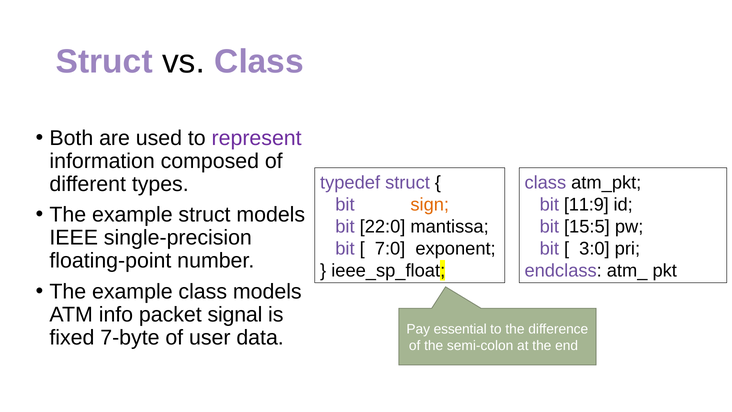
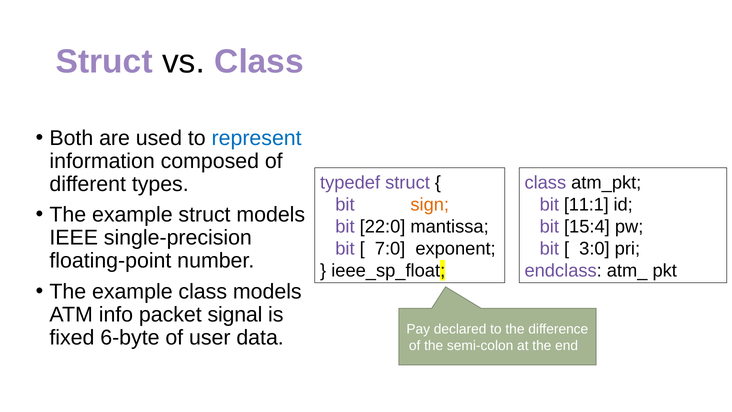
represent colour: purple -> blue
11:9: 11:9 -> 11:1
15:5: 15:5 -> 15:4
essential: essential -> declared
7-byte: 7-byte -> 6-byte
